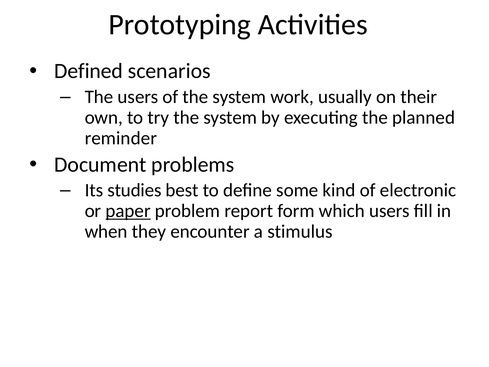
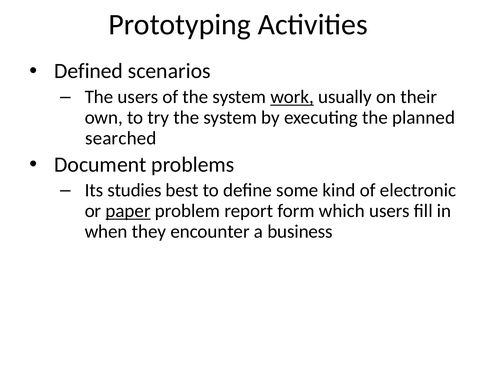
work underline: none -> present
reminder: reminder -> searched
stimulus: stimulus -> business
